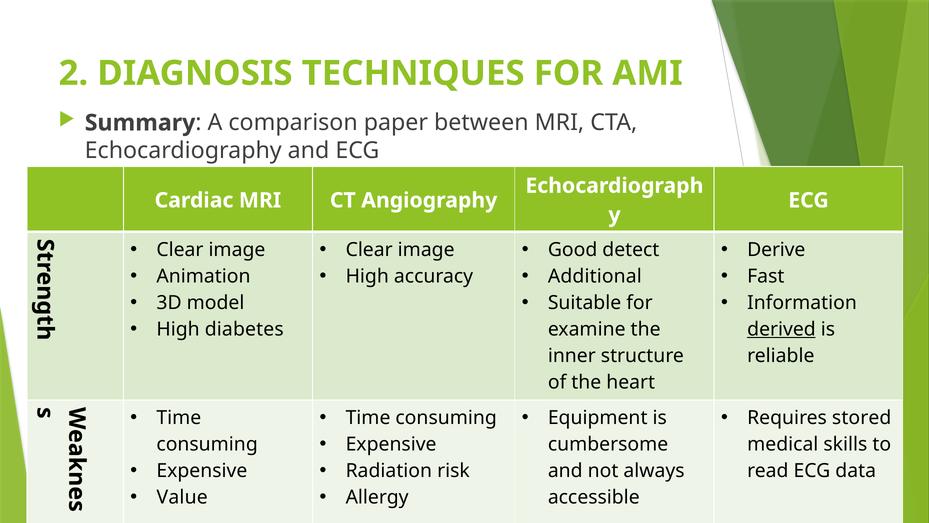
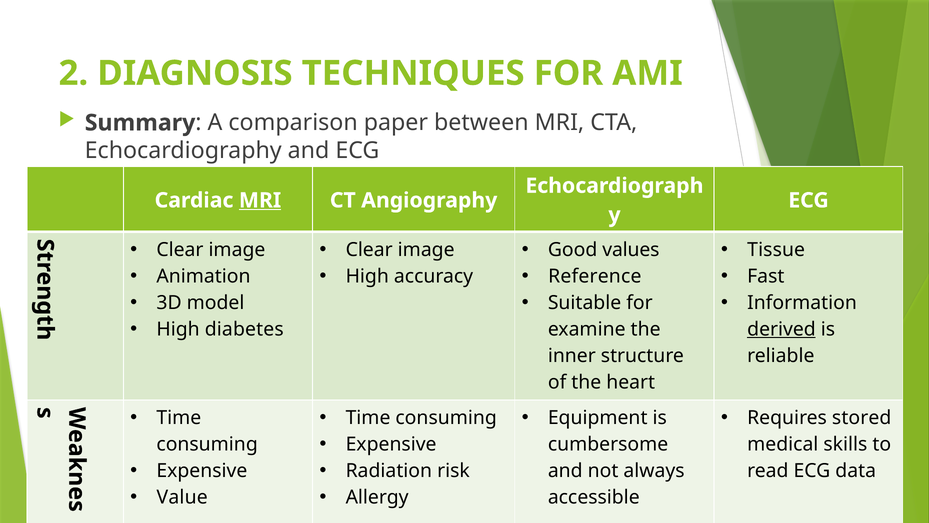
MRI at (260, 200) underline: none -> present
detect: detect -> values
Derive: Derive -> Tissue
Additional: Additional -> Reference
